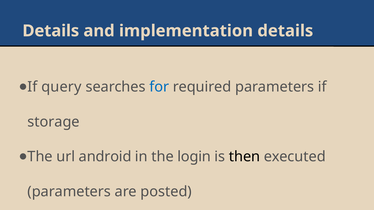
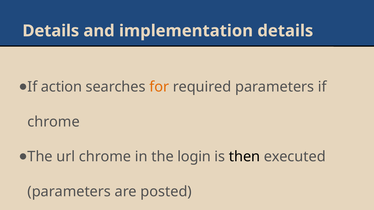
query: query -> action
for colour: blue -> orange
storage at (54, 122): storage -> chrome
url android: android -> chrome
